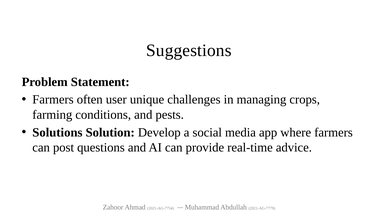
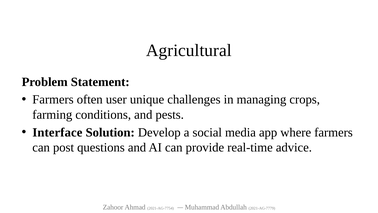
Suggestions: Suggestions -> Agricultural
Solutions: Solutions -> Interface
